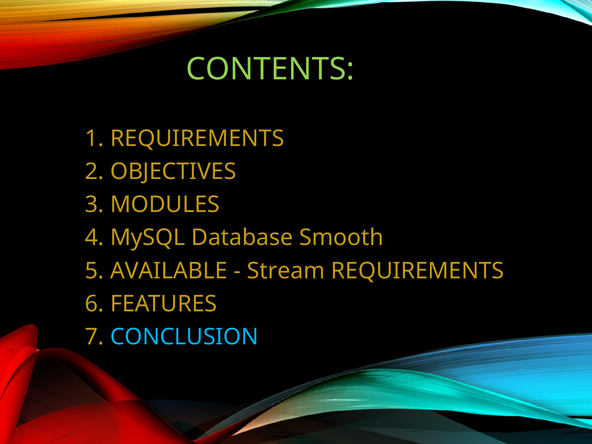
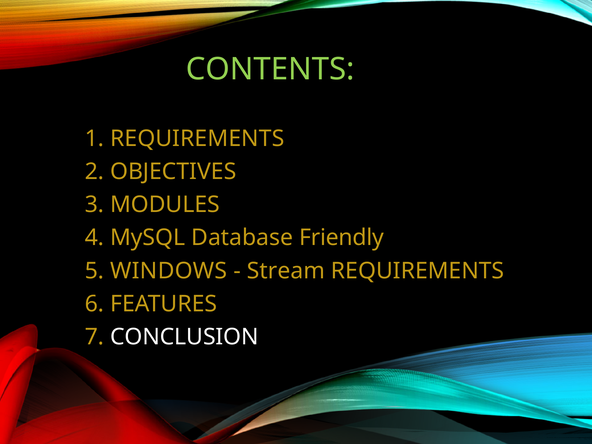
Smooth: Smooth -> Friendly
AVAILABLE: AVAILABLE -> WINDOWS
CONCLUSION colour: light blue -> white
